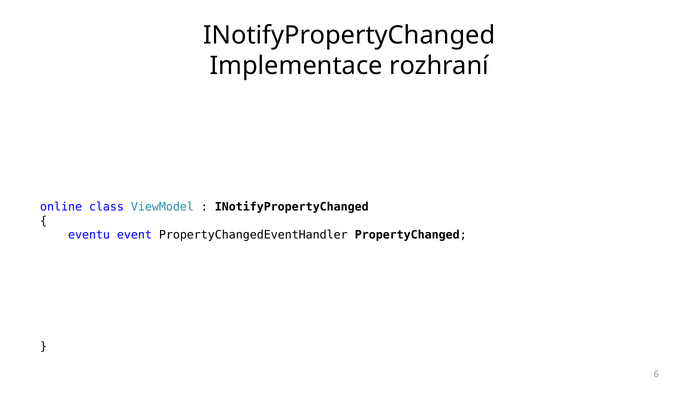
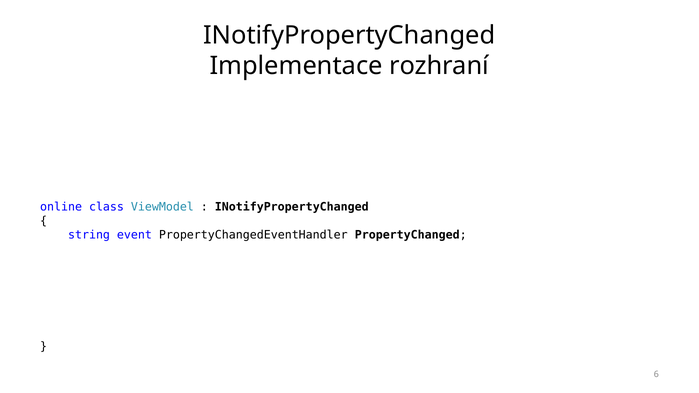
eventu: eventu -> string
